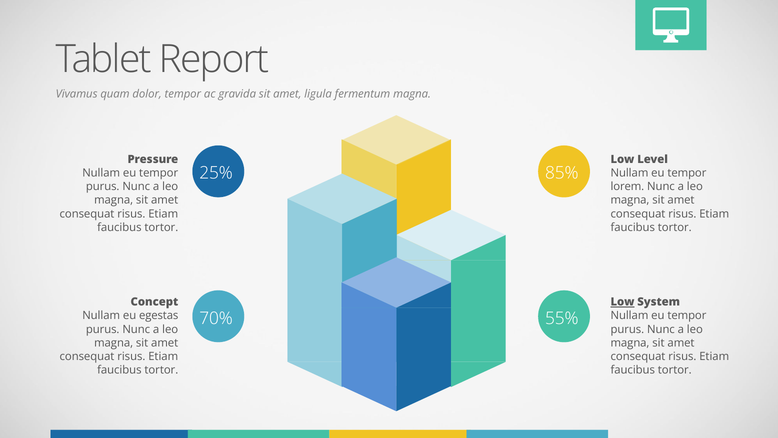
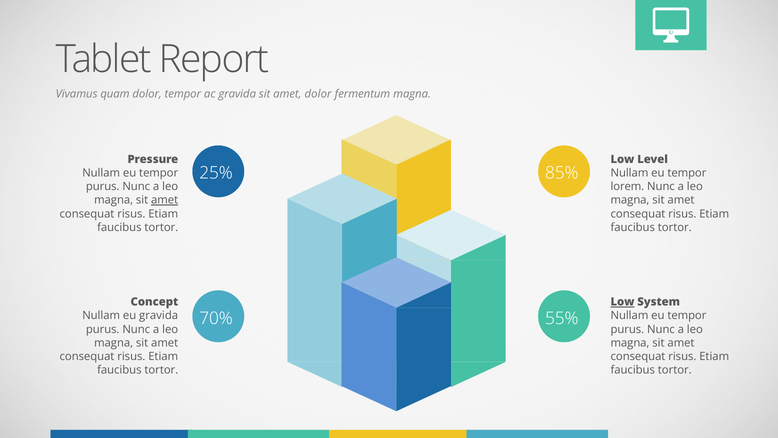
amet ligula: ligula -> dolor
amet at (165, 200) underline: none -> present
eu egestas: egestas -> gravida
